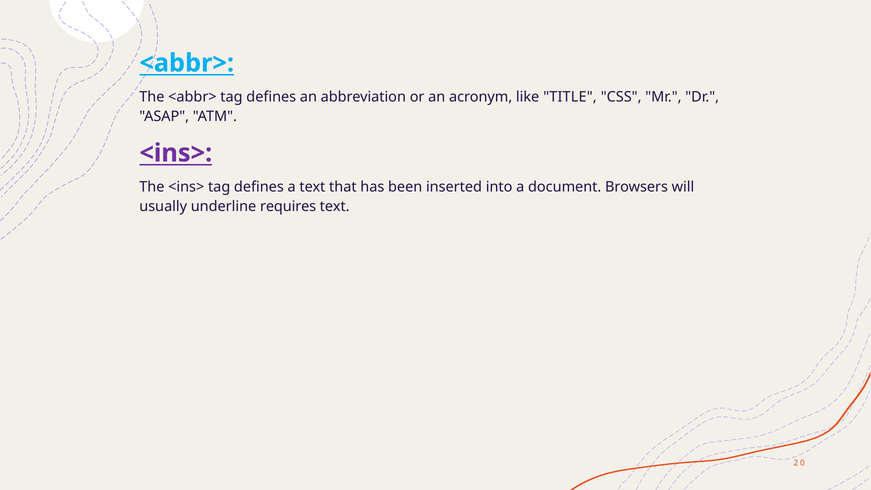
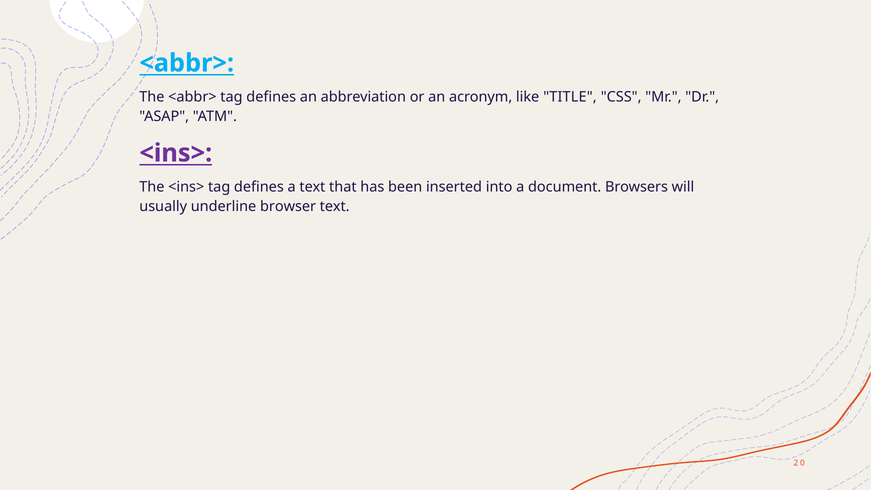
requires: requires -> browser
